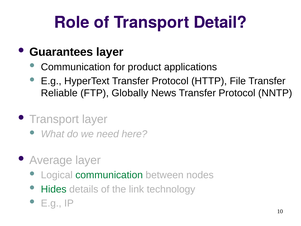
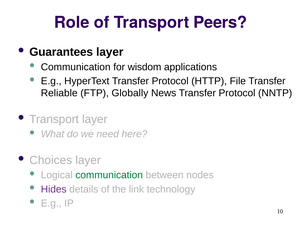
Detail: Detail -> Peers
product: product -> wisdom
Average: Average -> Choices
Hides colour: green -> purple
